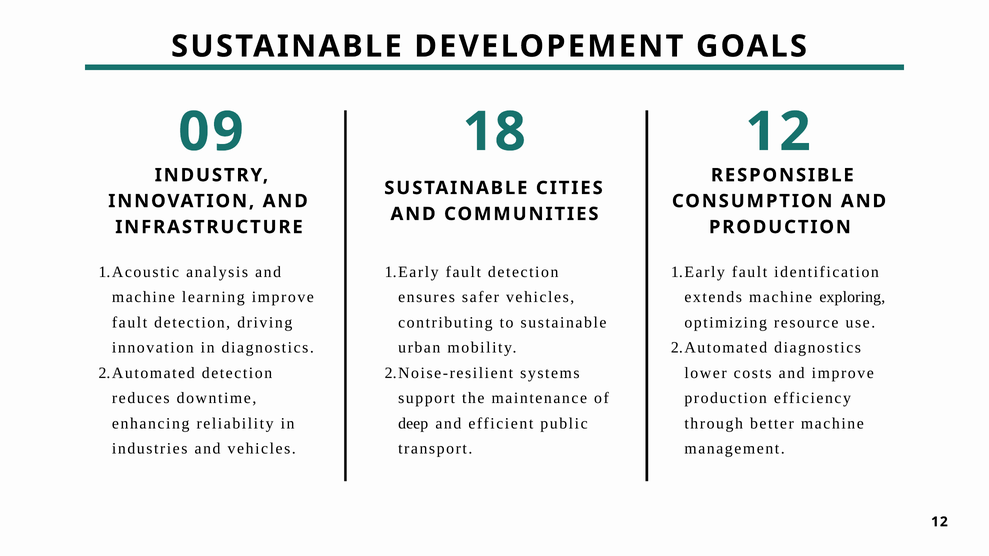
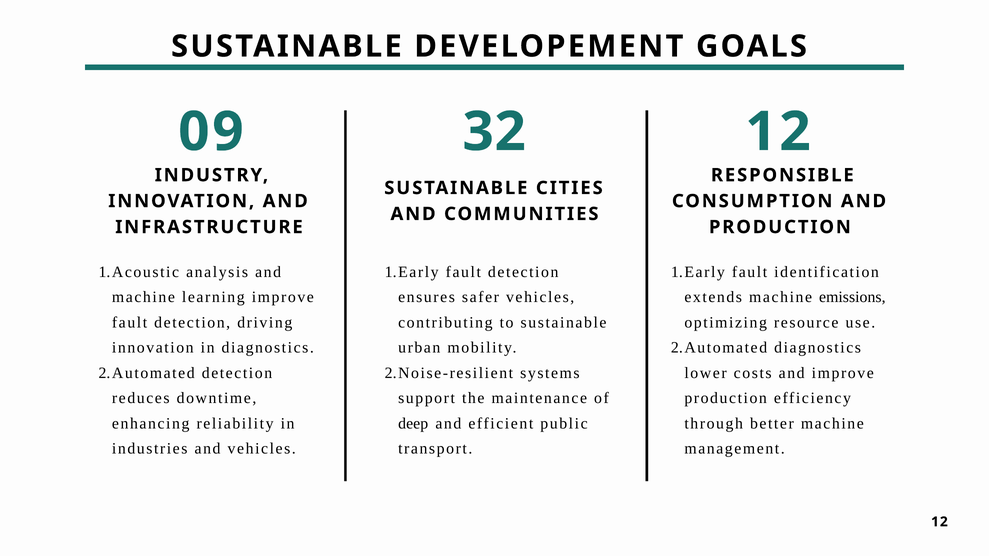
18: 18 -> 32
exploring: exploring -> emissions
